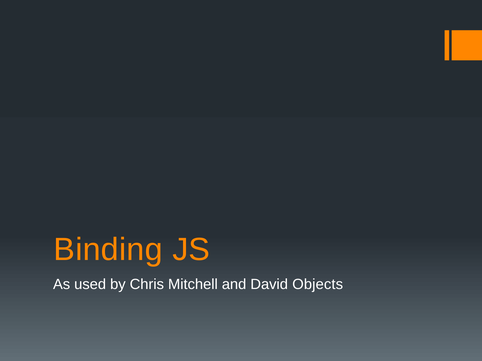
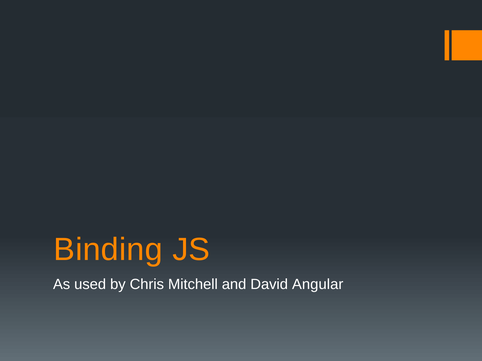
Objects: Objects -> Angular
